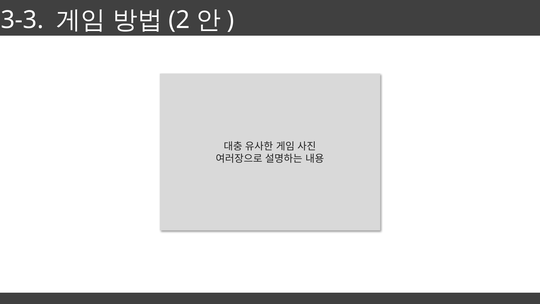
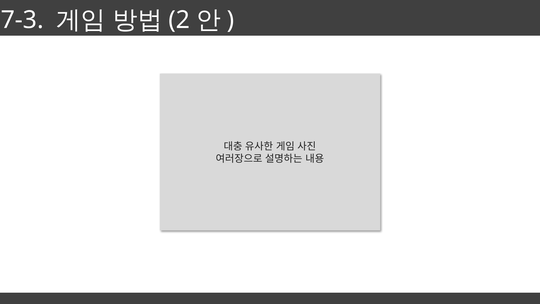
3-3: 3-3 -> 7-3
